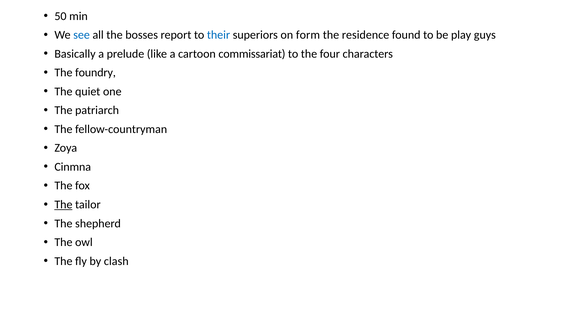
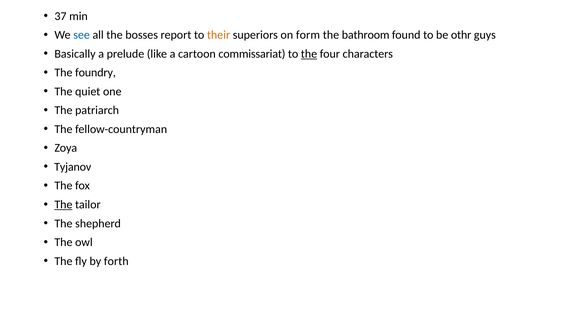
50: 50 -> 37
their colour: blue -> orange
residence: residence -> bathroom
play: play -> othr
the at (309, 54) underline: none -> present
Cinmna: Cinmna -> Tyjanov
clash: clash -> forth
